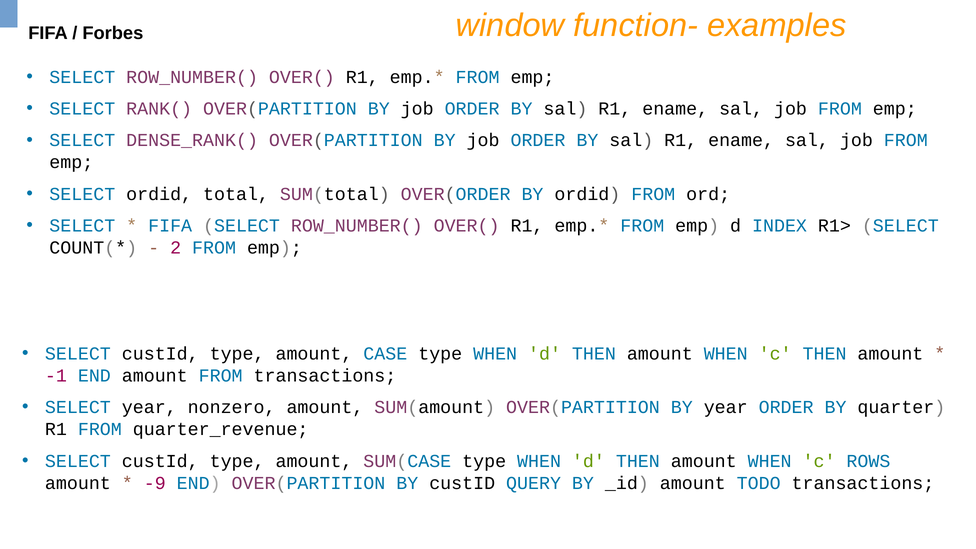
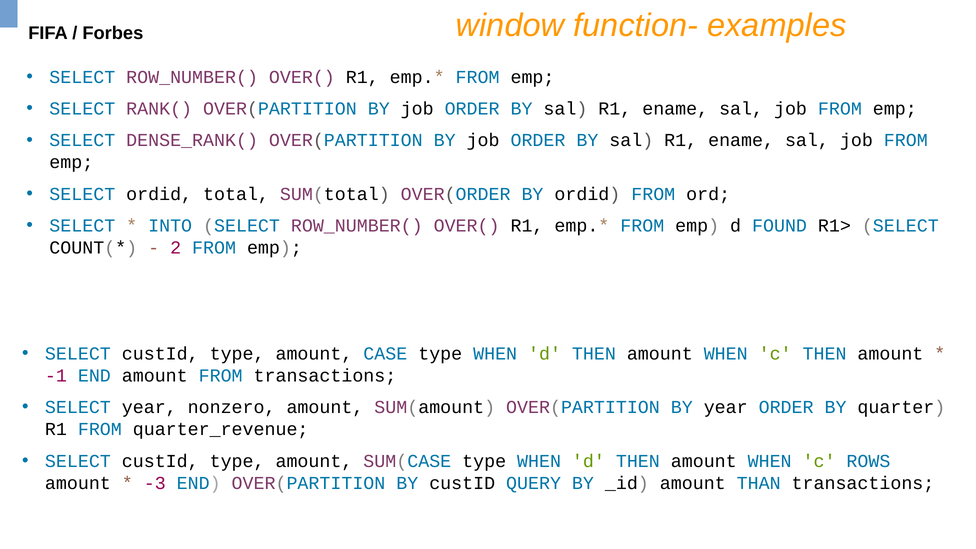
FIFA at (170, 226): FIFA -> INTO
INDEX: INDEX -> FOUND
-9: -9 -> -3
TODO: TODO -> THAN
